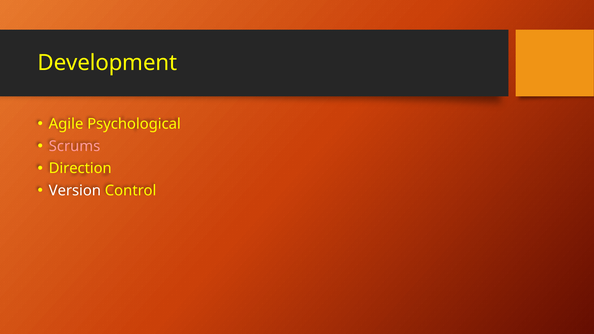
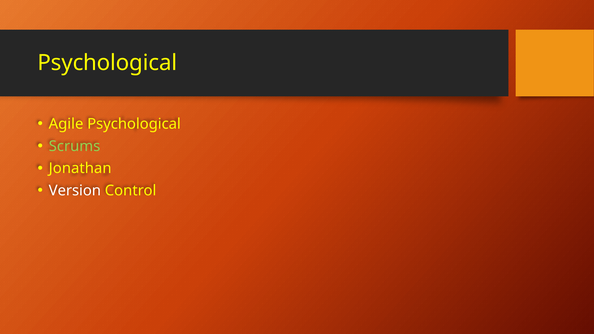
Development at (107, 63): Development -> Psychological
Scrums colour: pink -> light green
Direction: Direction -> Jonathan
